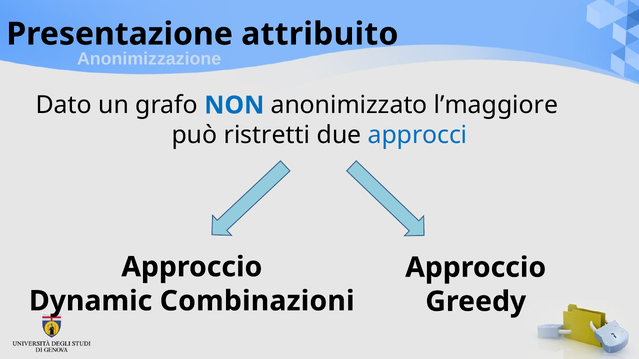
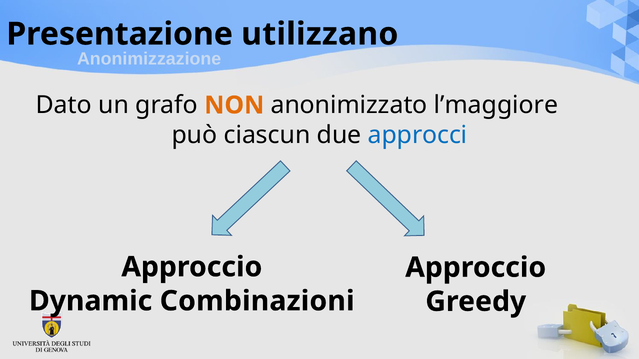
attribuito: attribuito -> utilizzano
NON colour: blue -> orange
ristretti: ristretti -> ciascun
